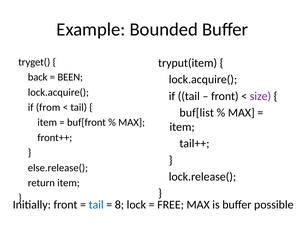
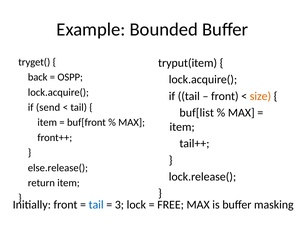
BEEN: BEEN -> OSPP
size colour: purple -> orange
from: from -> send
8: 8 -> 3
possible: possible -> masking
